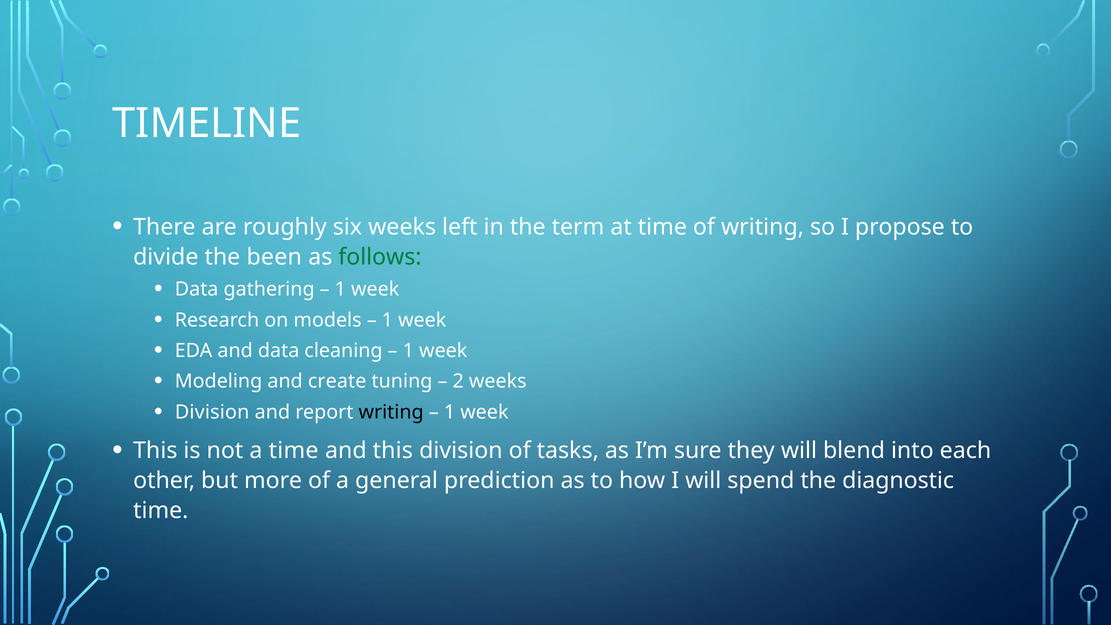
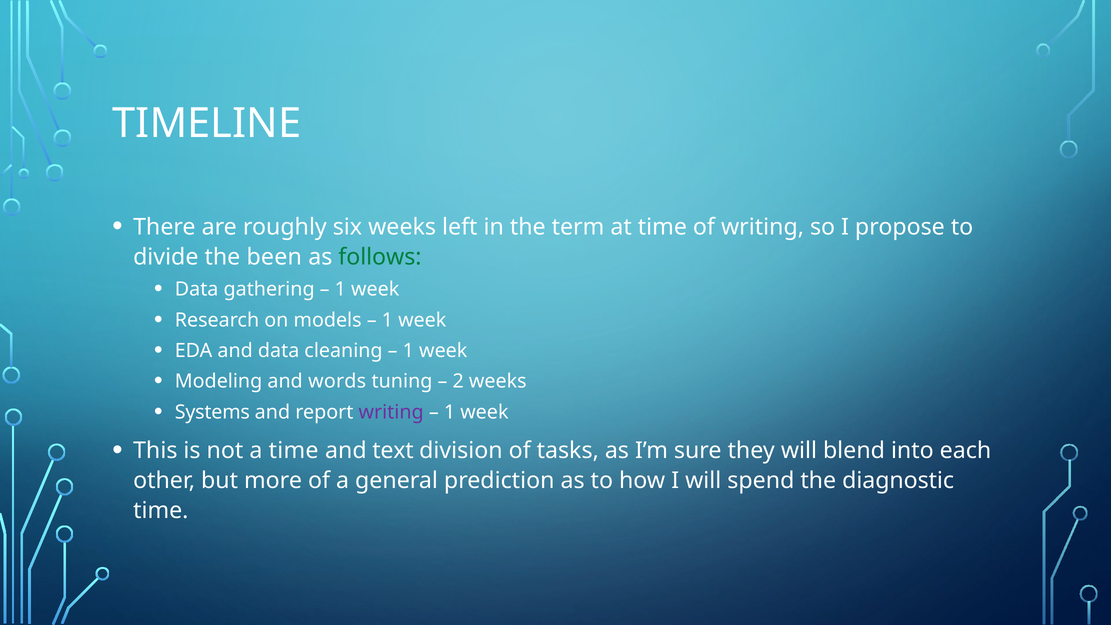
create: create -> words
Division at (212, 412): Division -> Systems
writing at (391, 412) colour: black -> purple
and this: this -> text
